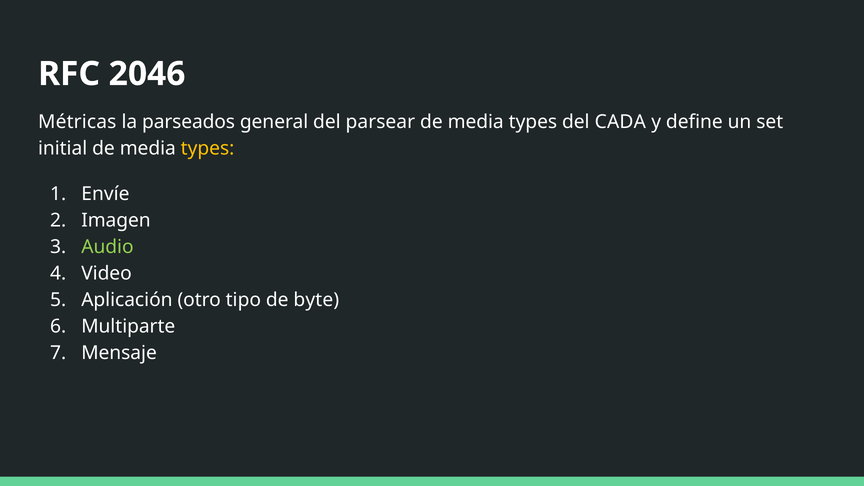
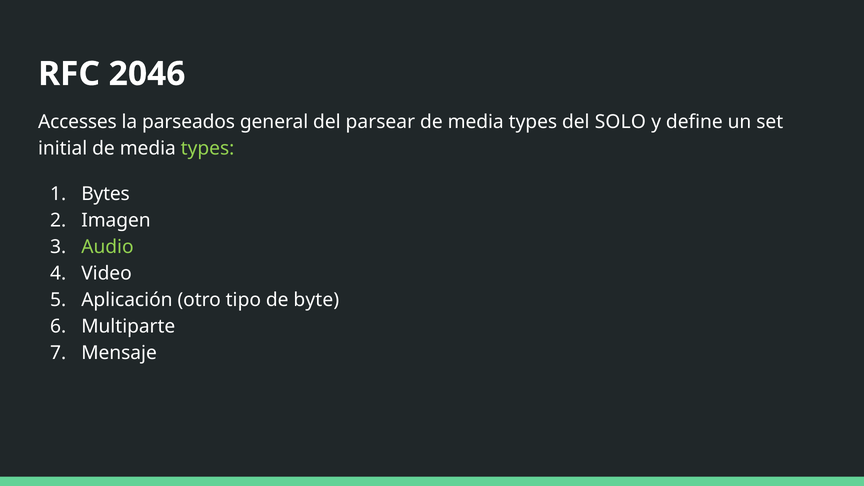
Métricas: Métricas -> Accesses
CADA: CADA -> SOLO
types at (208, 148) colour: yellow -> light green
Envíe: Envíe -> Bytes
